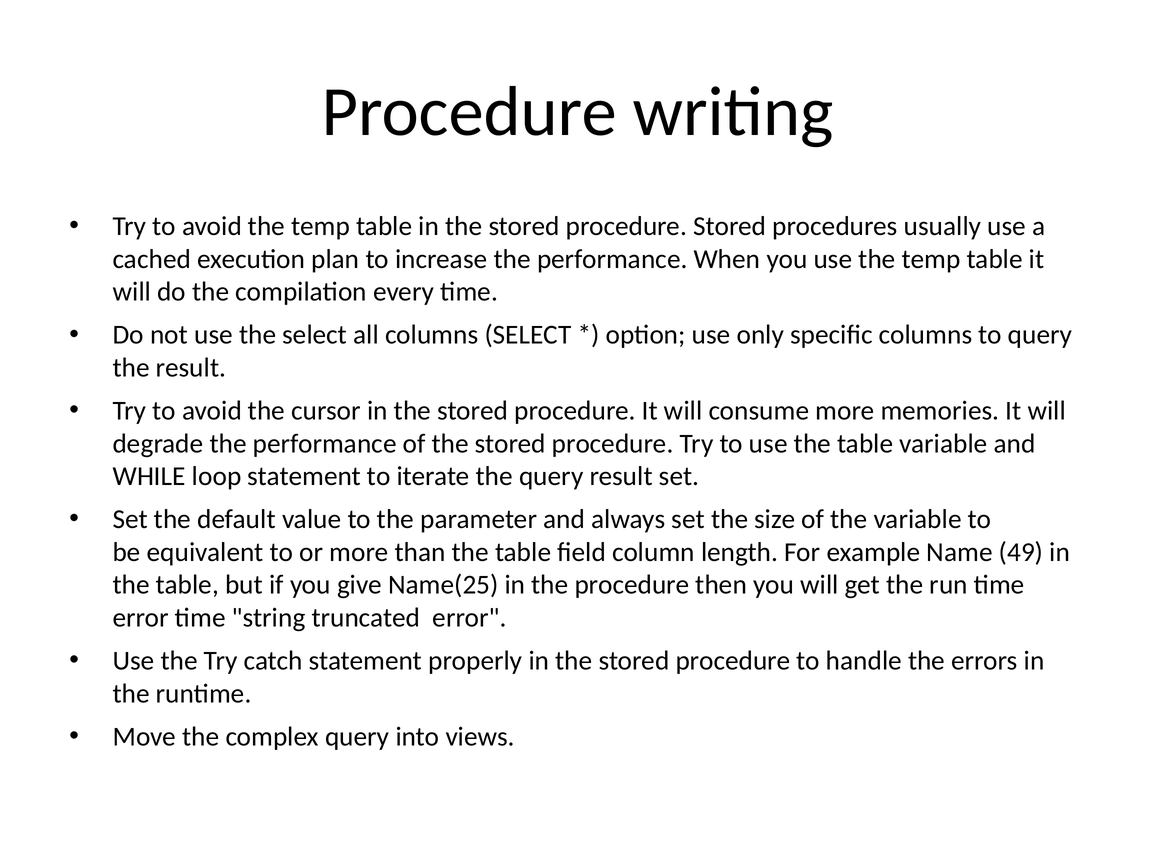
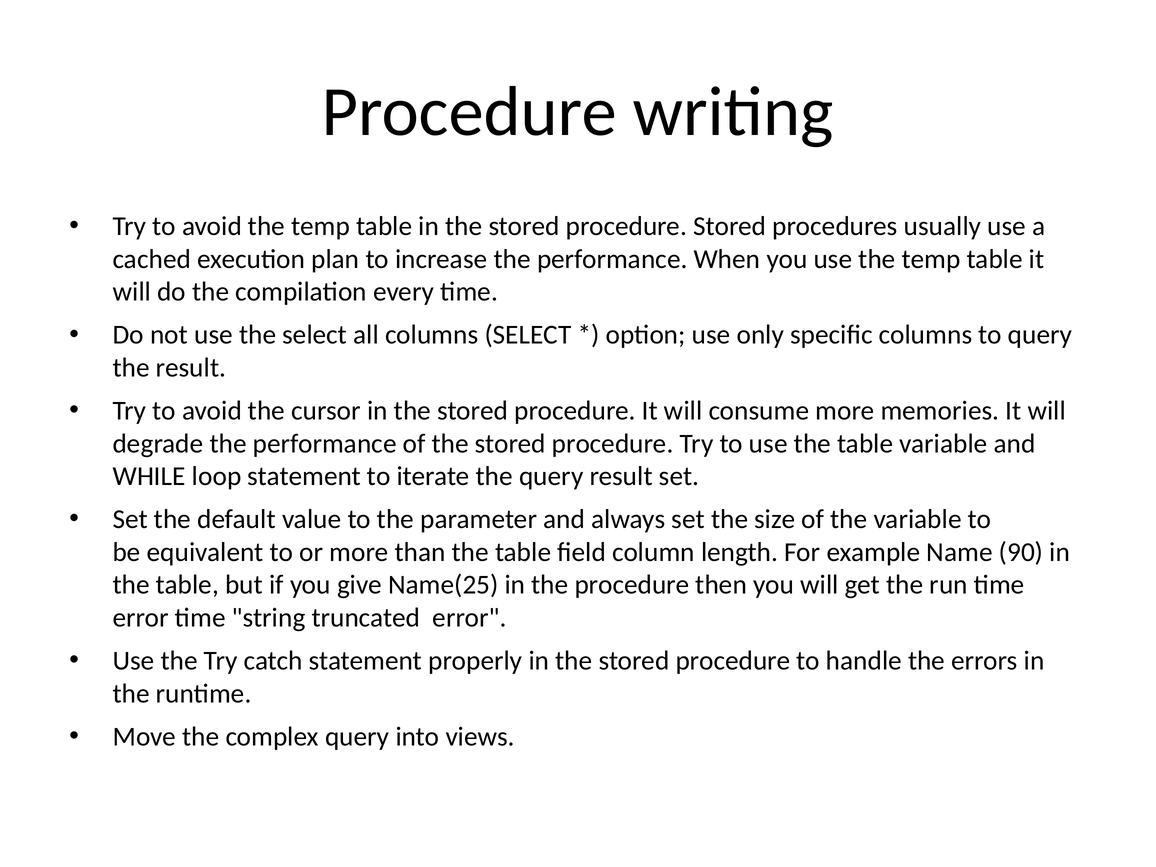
49: 49 -> 90
